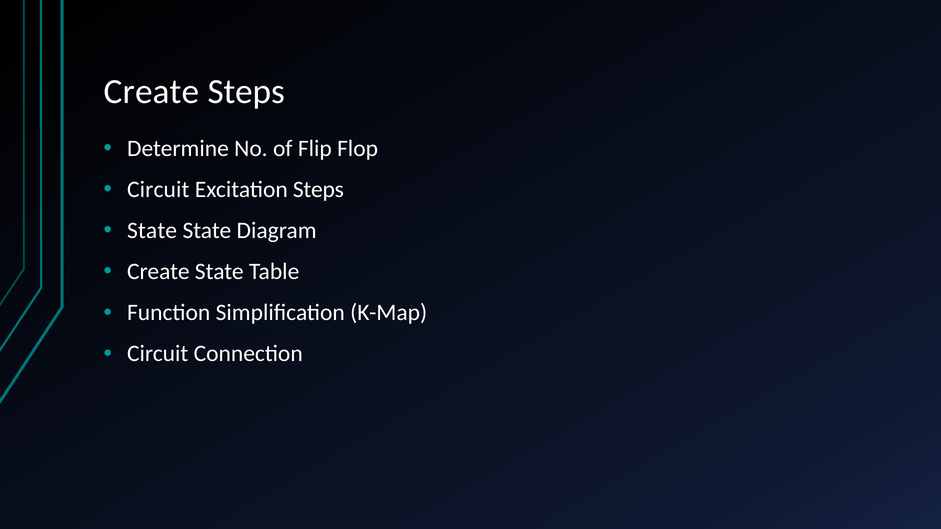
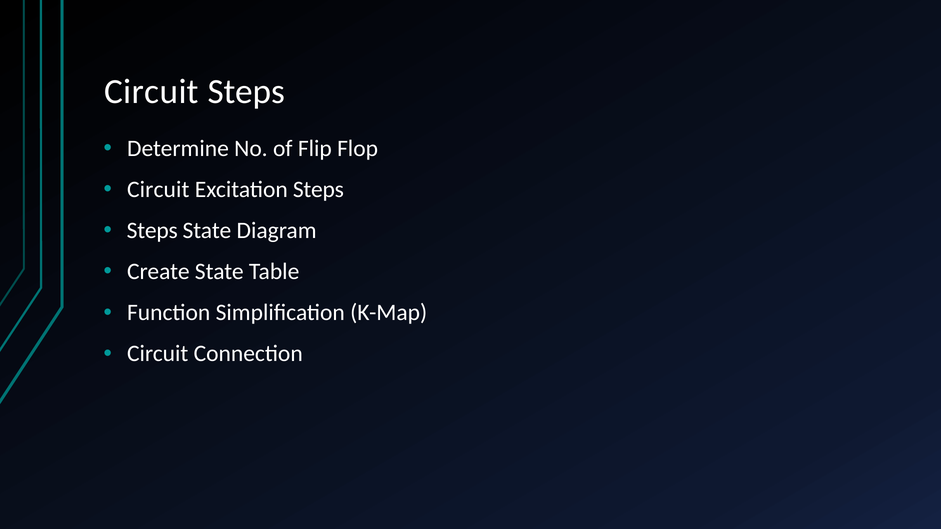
Create at (152, 92): Create -> Circuit
State at (152, 231): State -> Steps
